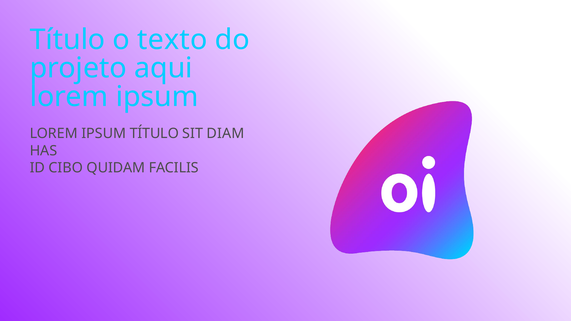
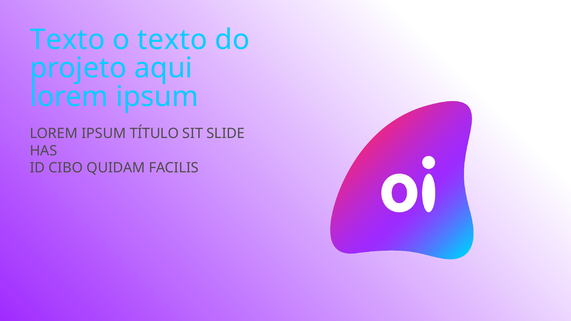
Título at (67, 40): Título -> Texto
DIAM: DIAM -> SLIDE
